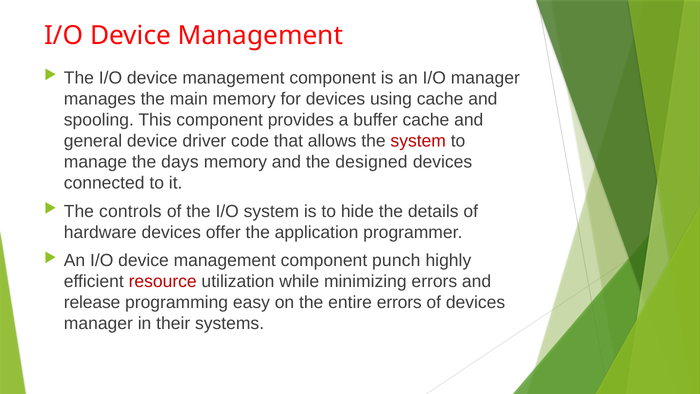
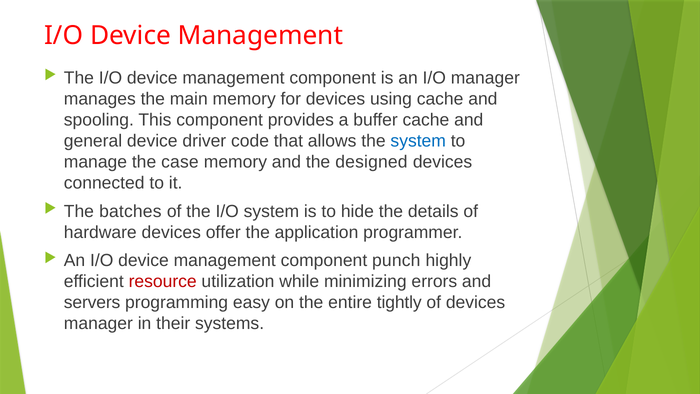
system at (418, 141) colour: red -> blue
days: days -> case
controls: controls -> batches
release: release -> servers
entire errors: errors -> tightly
